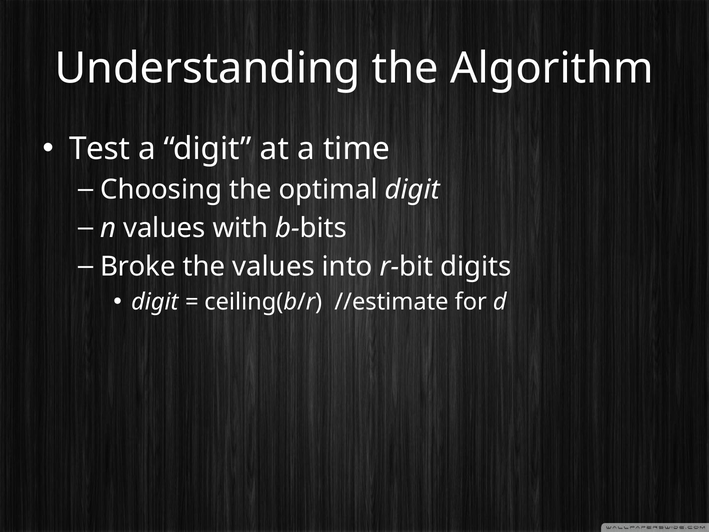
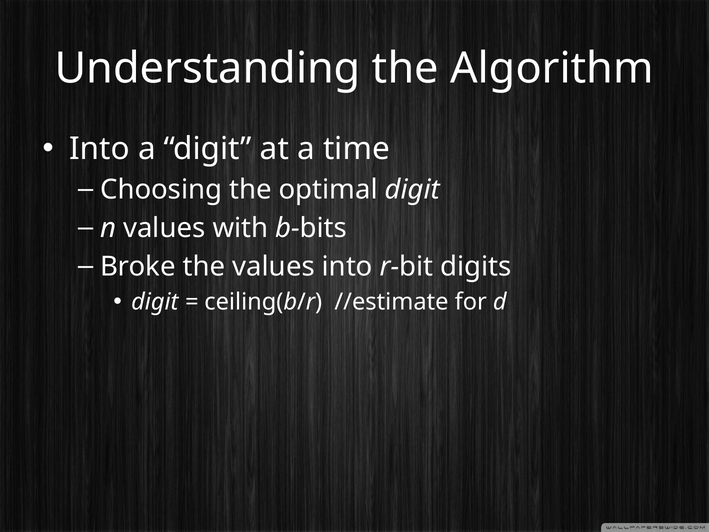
Test at (100, 149): Test -> Into
